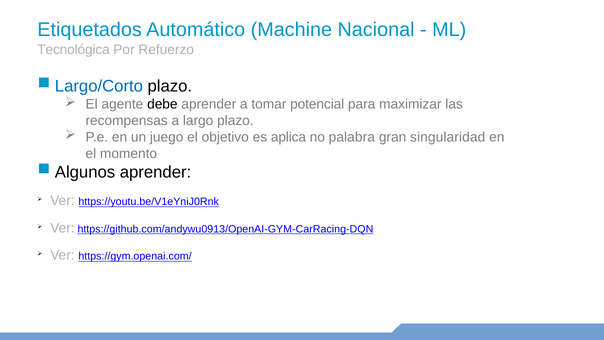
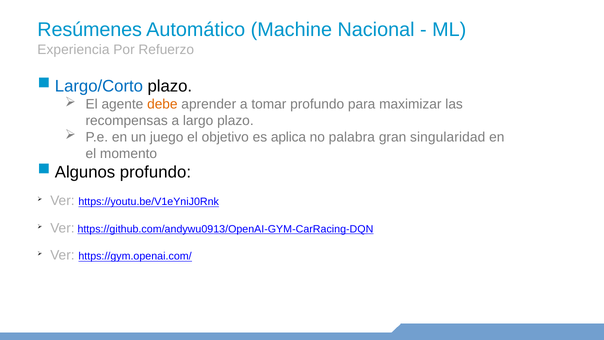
Etiquetados: Etiquetados -> Resúmenes
Tecnológica: Tecnológica -> Experiencia
debe colour: black -> orange
tomar potencial: potencial -> profundo
Algunos aprender: aprender -> profundo
